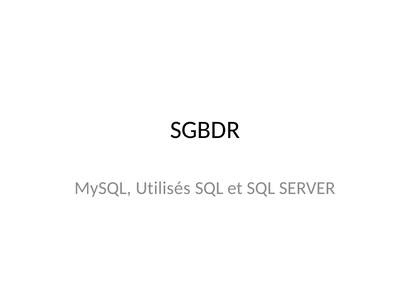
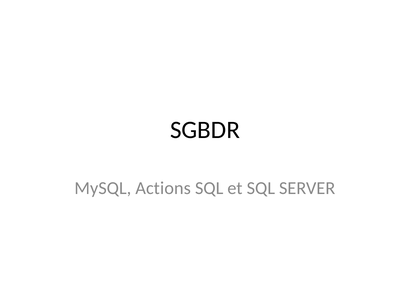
Utilisés: Utilisés -> Actions
